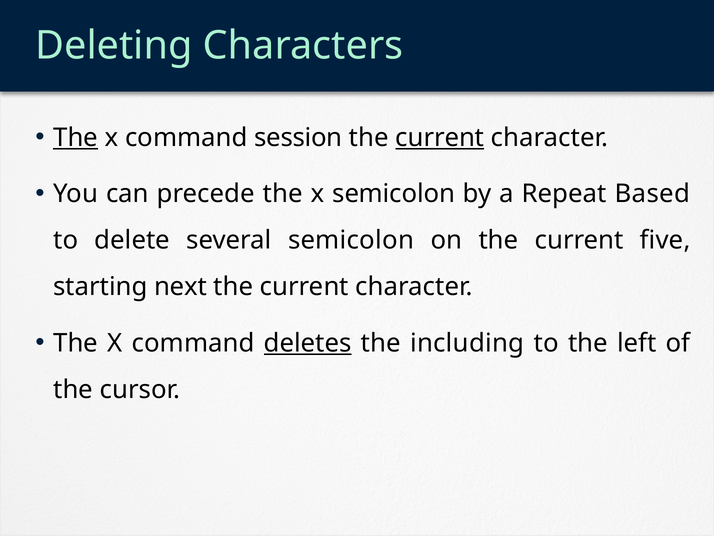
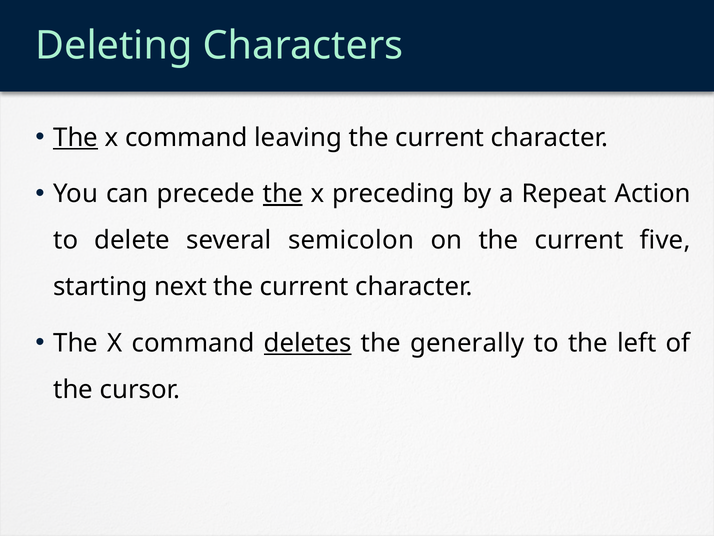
session: session -> leaving
current at (440, 137) underline: present -> none
the at (283, 194) underline: none -> present
x semicolon: semicolon -> preceding
Based: Based -> Action
including: including -> generally
